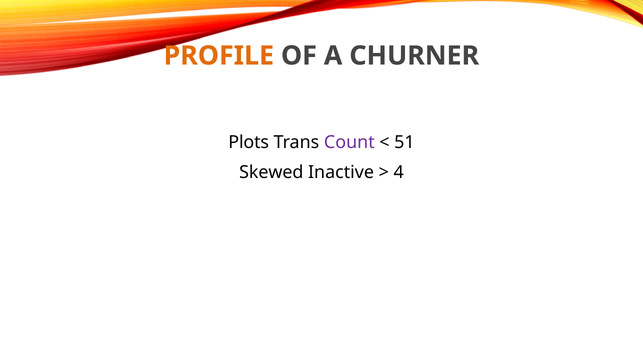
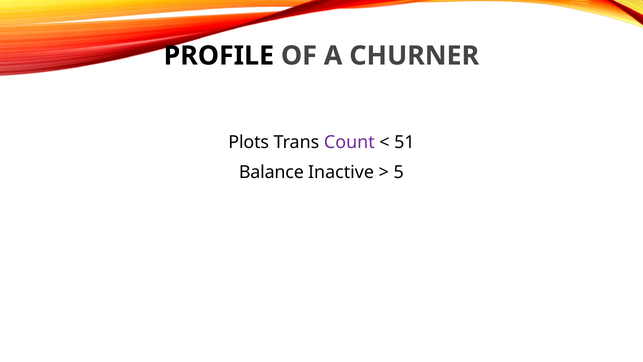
PROFILE colour: orange -> black
Skewed: Skewed -> Balance
4: 4 -> 5
